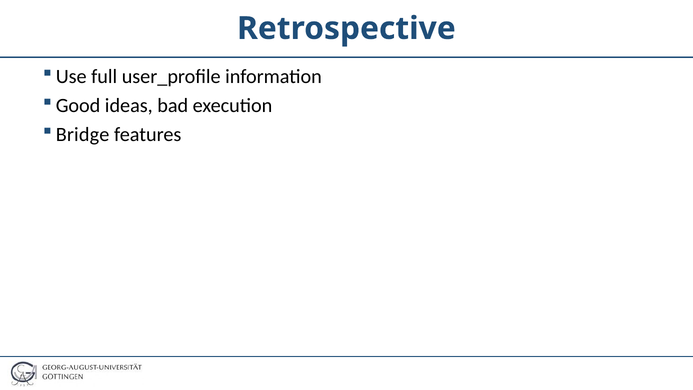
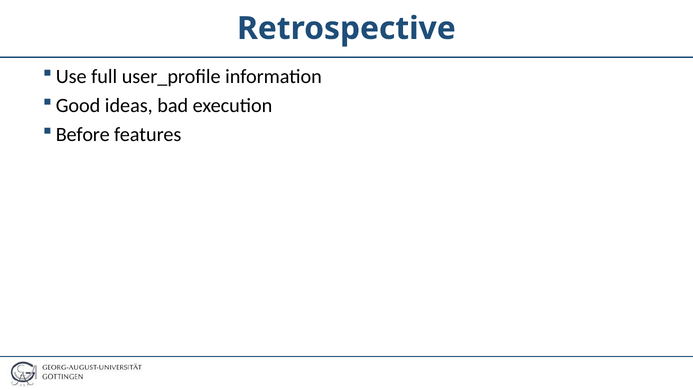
Bridge: Bridge -> Before
